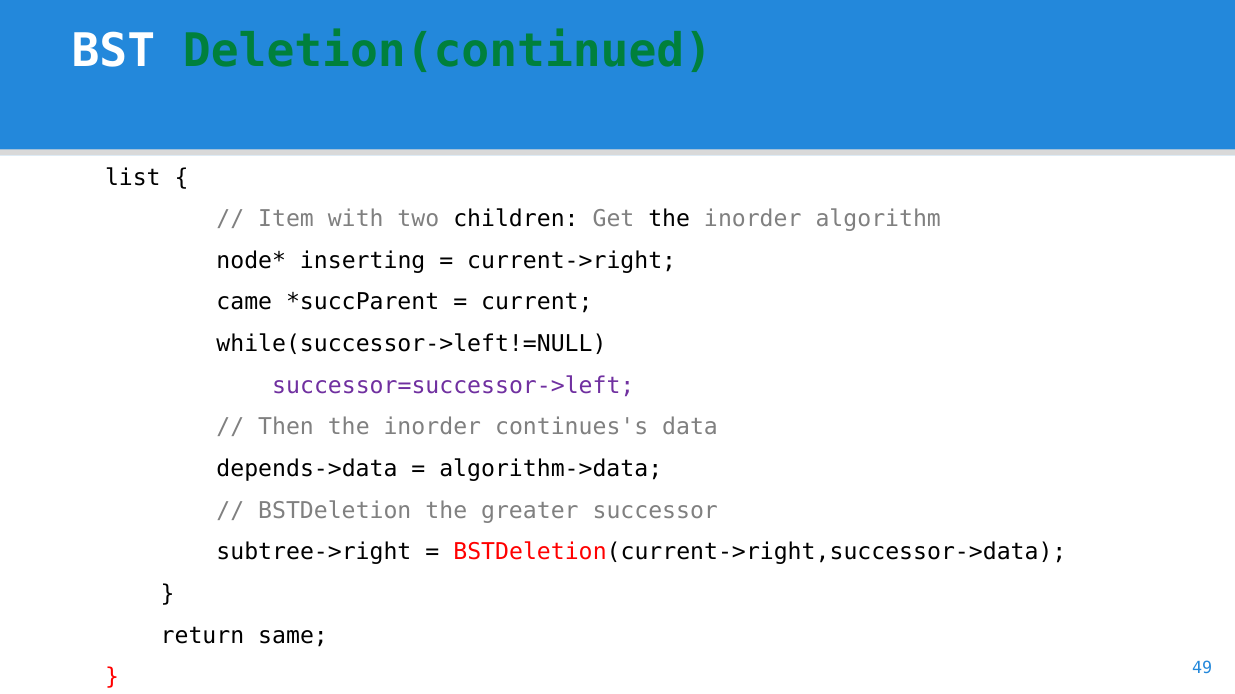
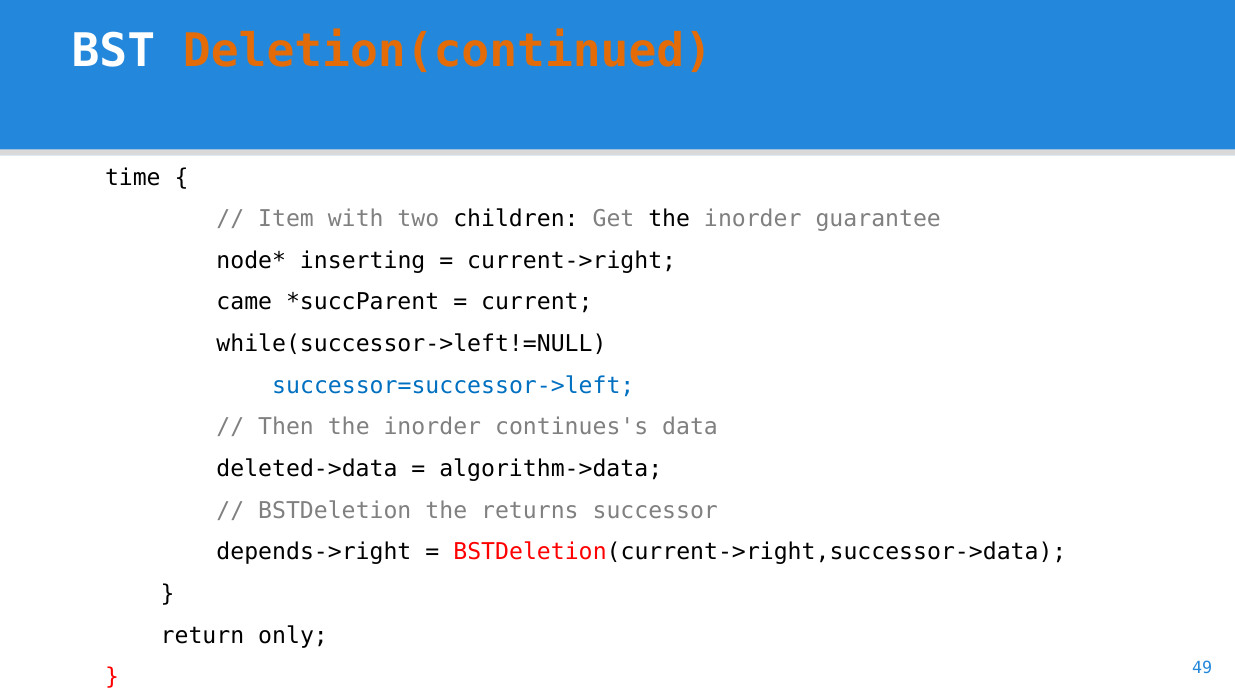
Deletion(continued colour: green -> orange
list: list -> time
algorithm: algorithm -> guarantee
successor=successor->left colour: purple -> blue
depends->data: depends->data -> deleted->data
greater: greater -> returns
subtree->right: subtree->right -> depends->right
same: same -> only
